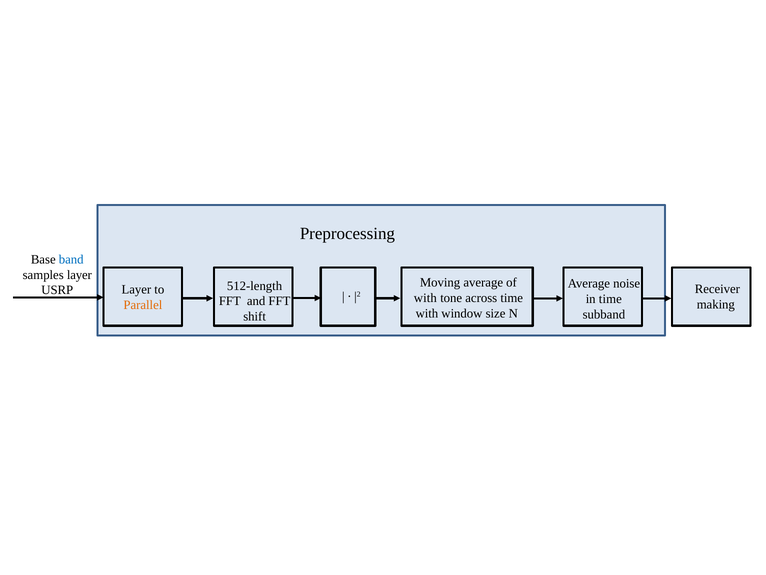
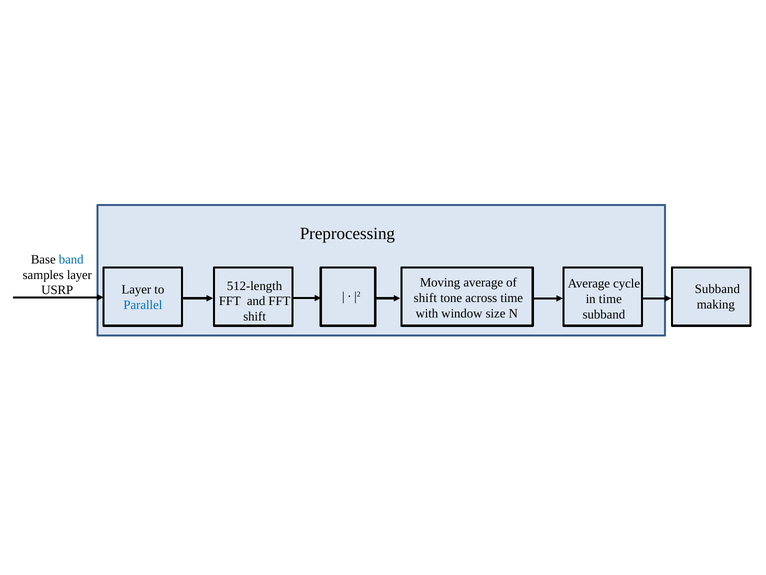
noise: noise -> cycle
USRP Receiver: Receiver -> Subband
with at (425, 298): with -> shift
Parallel colour: orange -> blue
